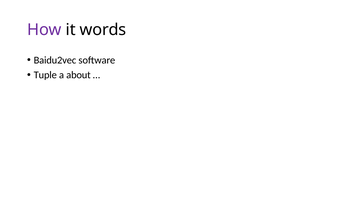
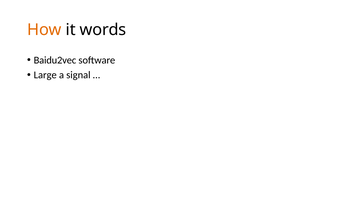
How colour: purple -> orange
Tuple: Tuple -> Large
about: about -> signal
